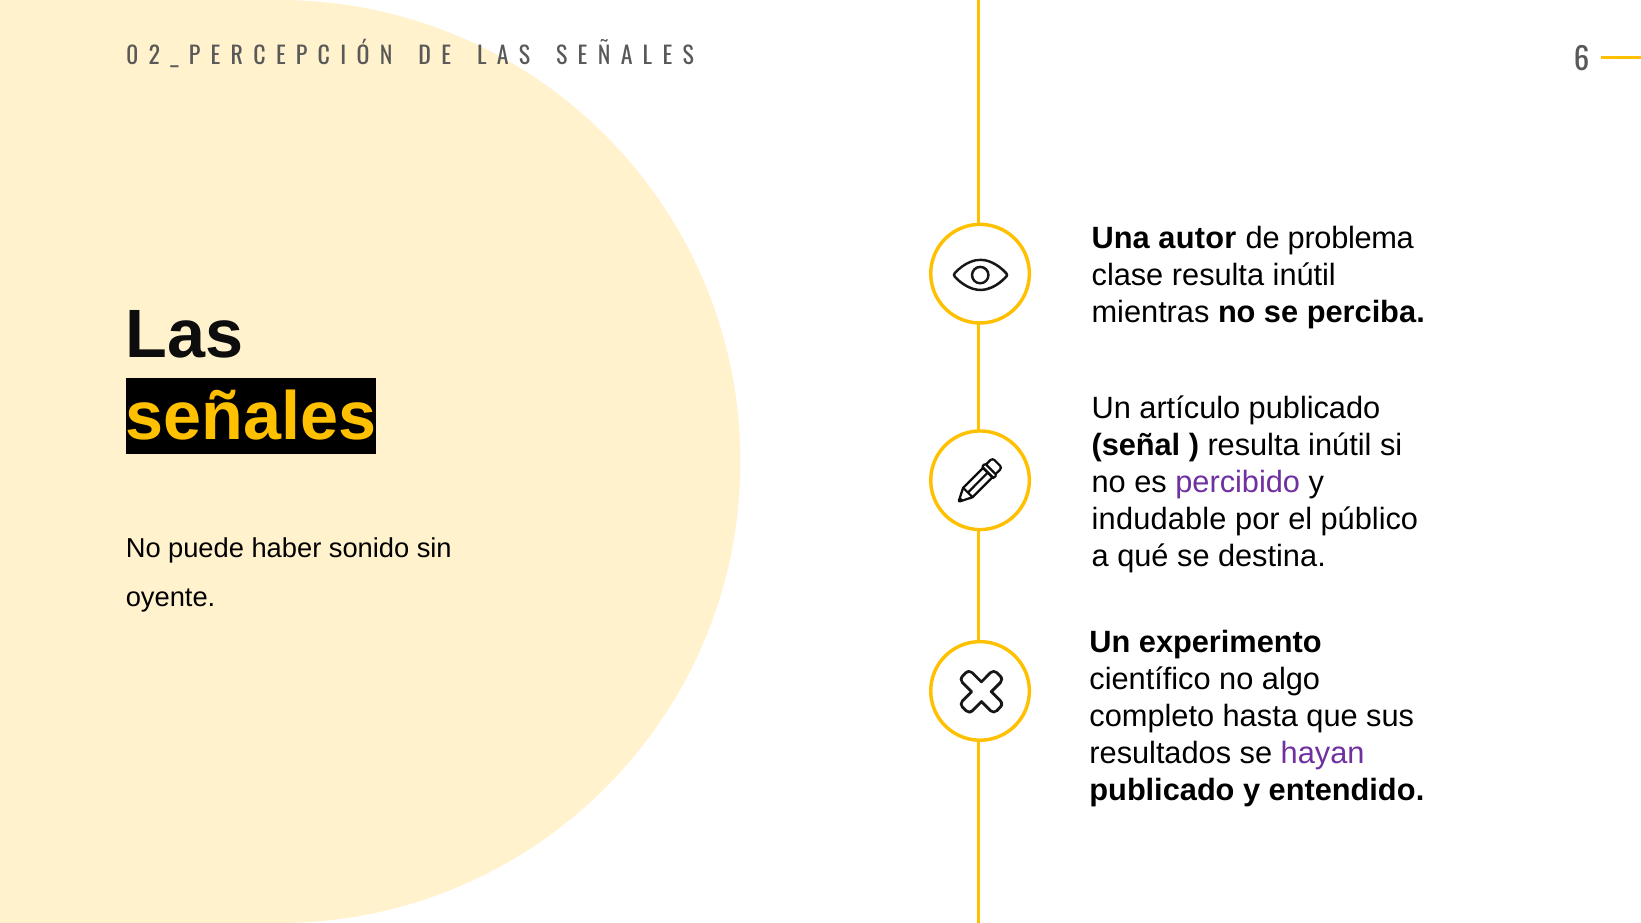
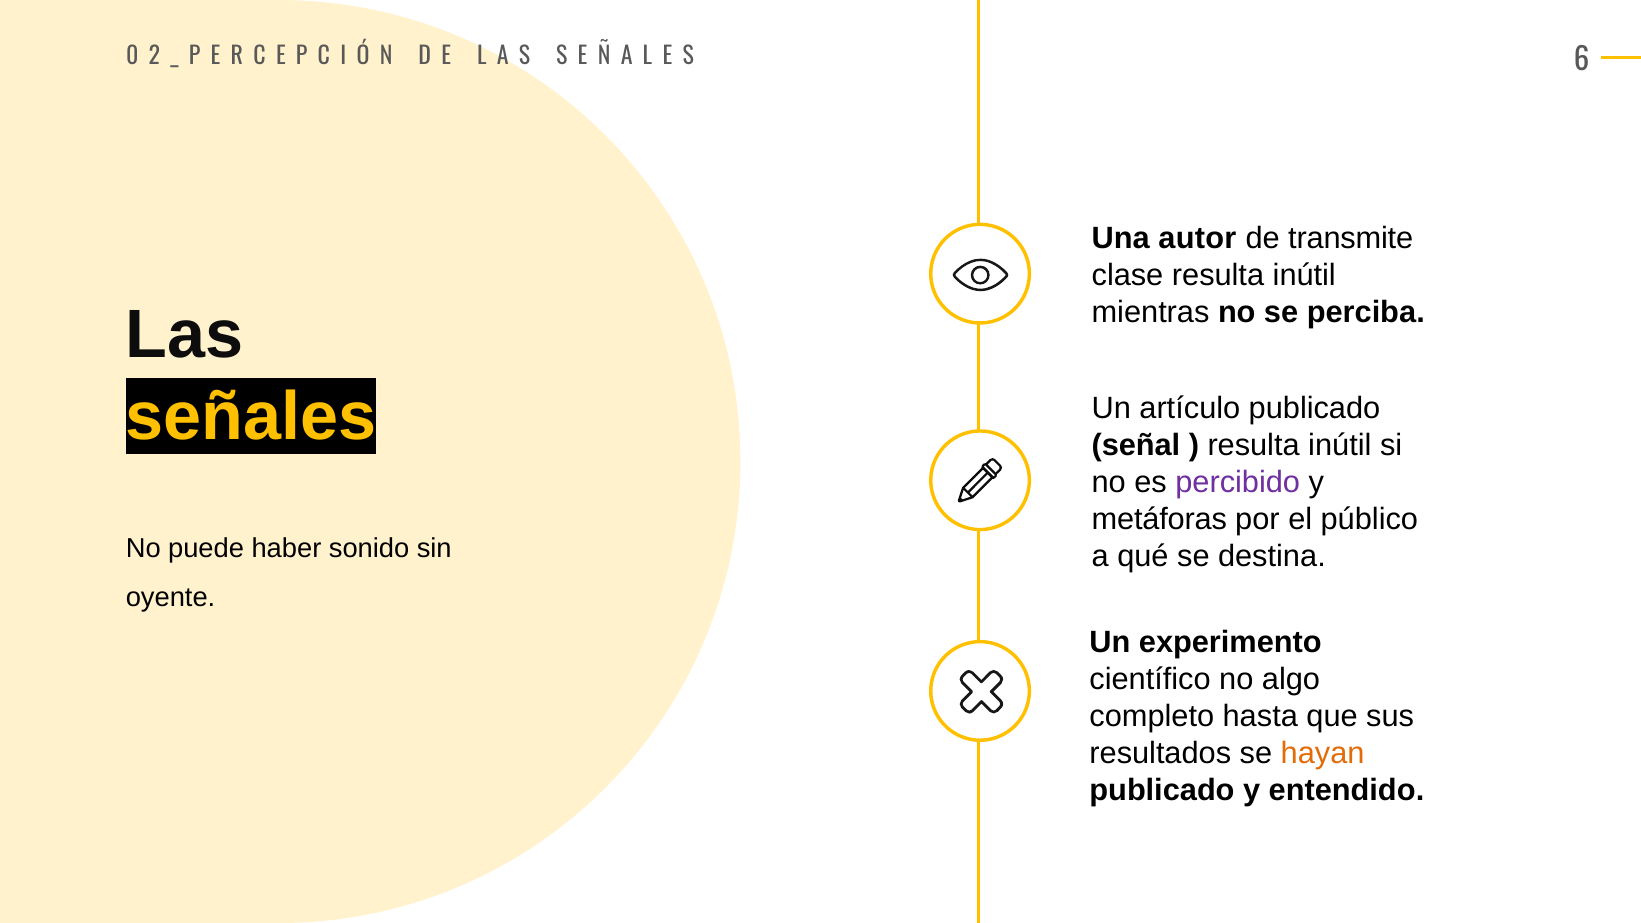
problema: problema -> transmite
indudable: indudable -> metáforas
hayan colour: purple -> orange
